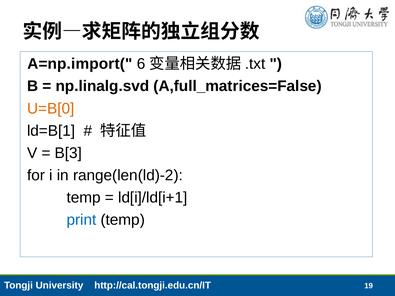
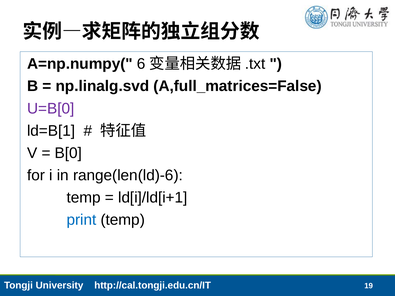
A=np.import(: A=np.import( -> A=np.numpy(
U=B[0 colour: orange -> purple
B[3: B[3 -> B[0
range(len(ld)-2: range(len(ld)-2 -> range(len(ld)-6
